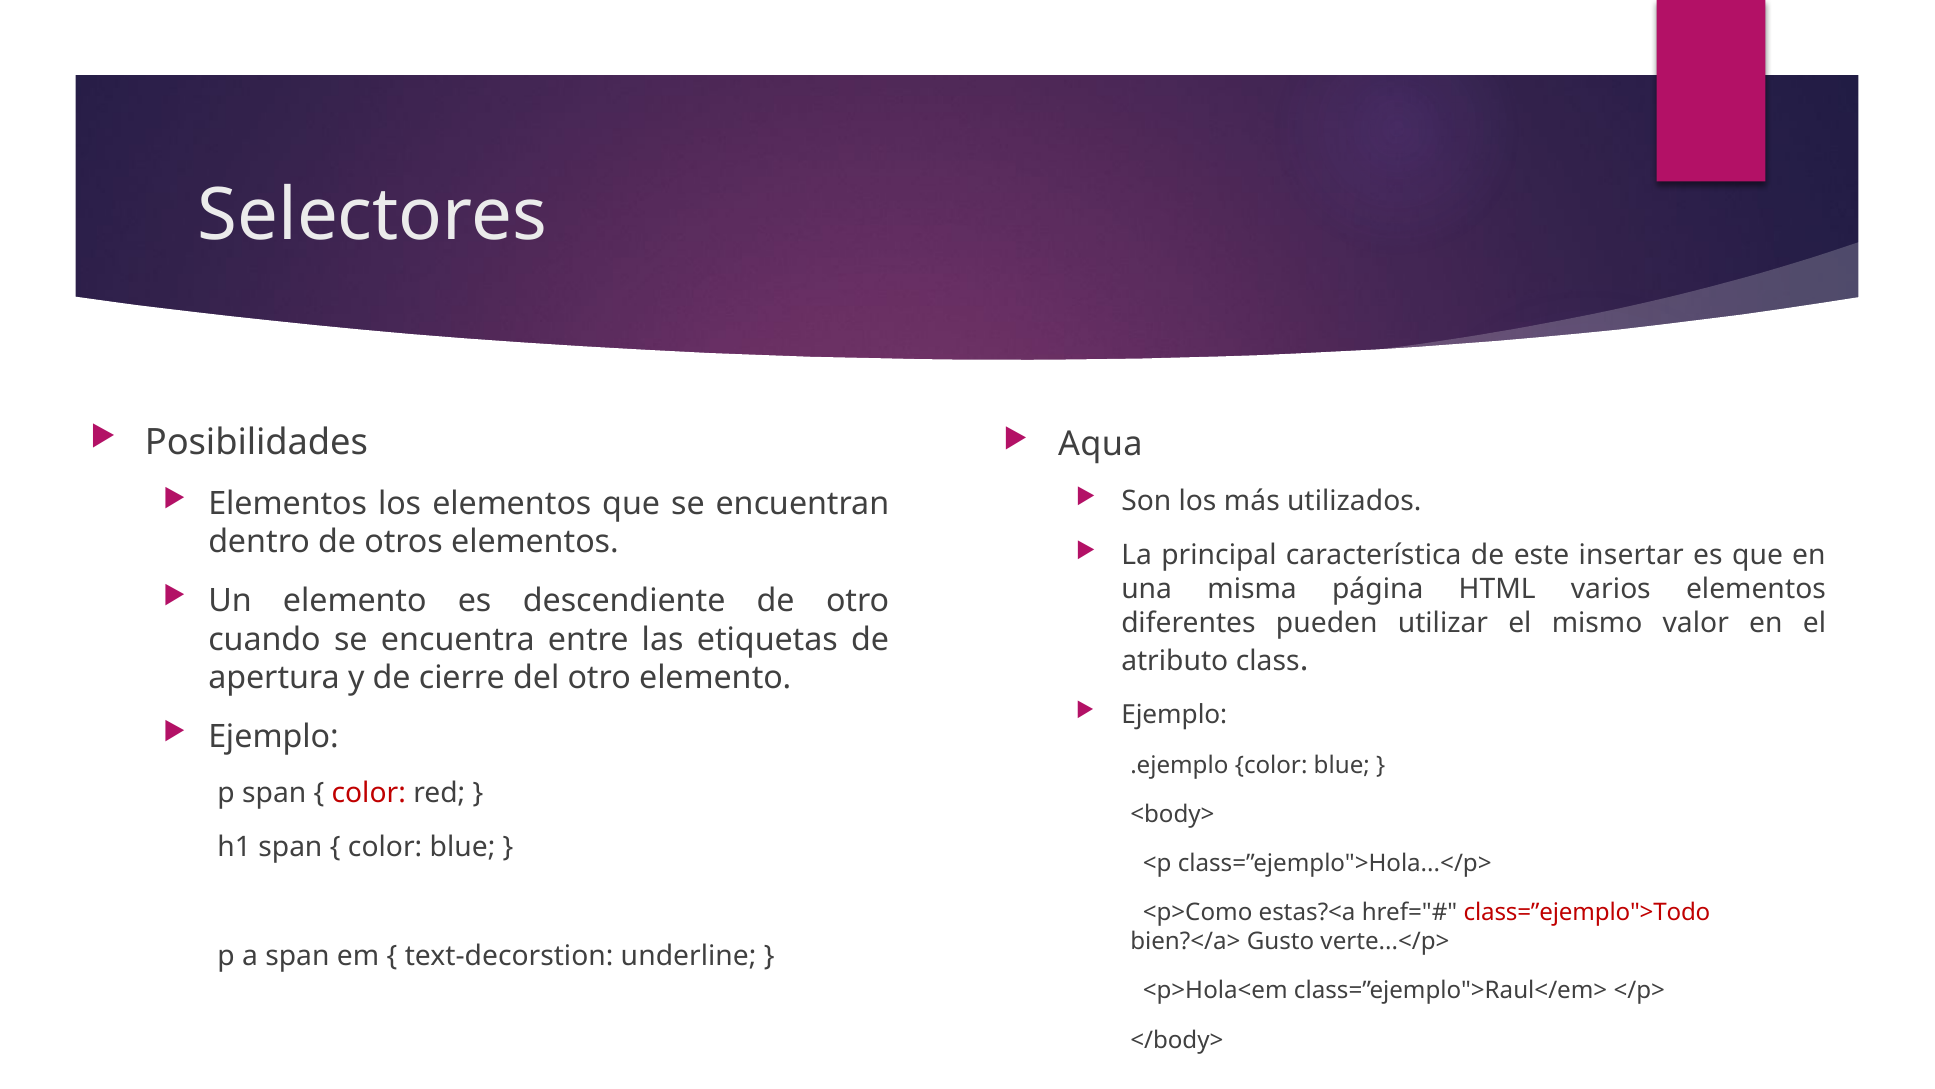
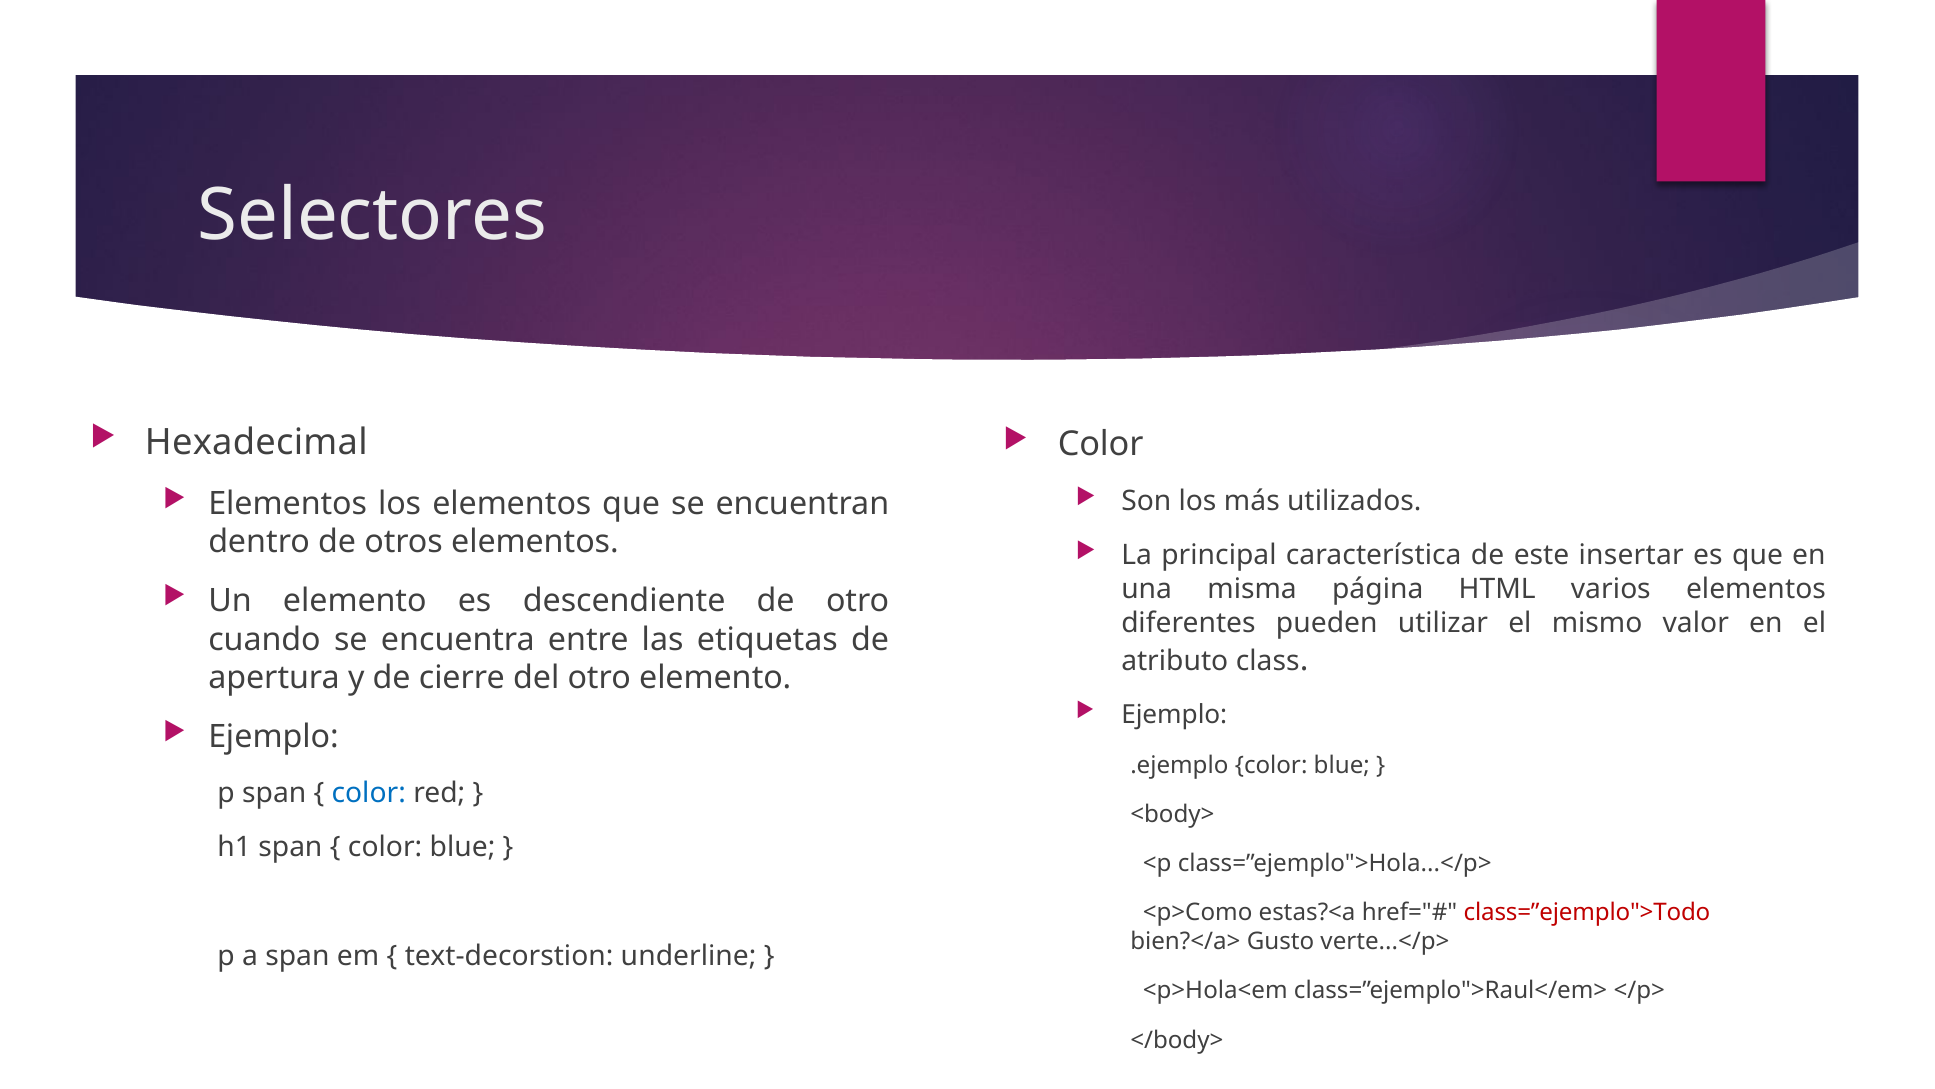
Posibilidades: Posibilidades -> Hexadecimal
Aqua at (1100, 444): Aqua -> Color
color at (369, 793) colour: red -> blue
